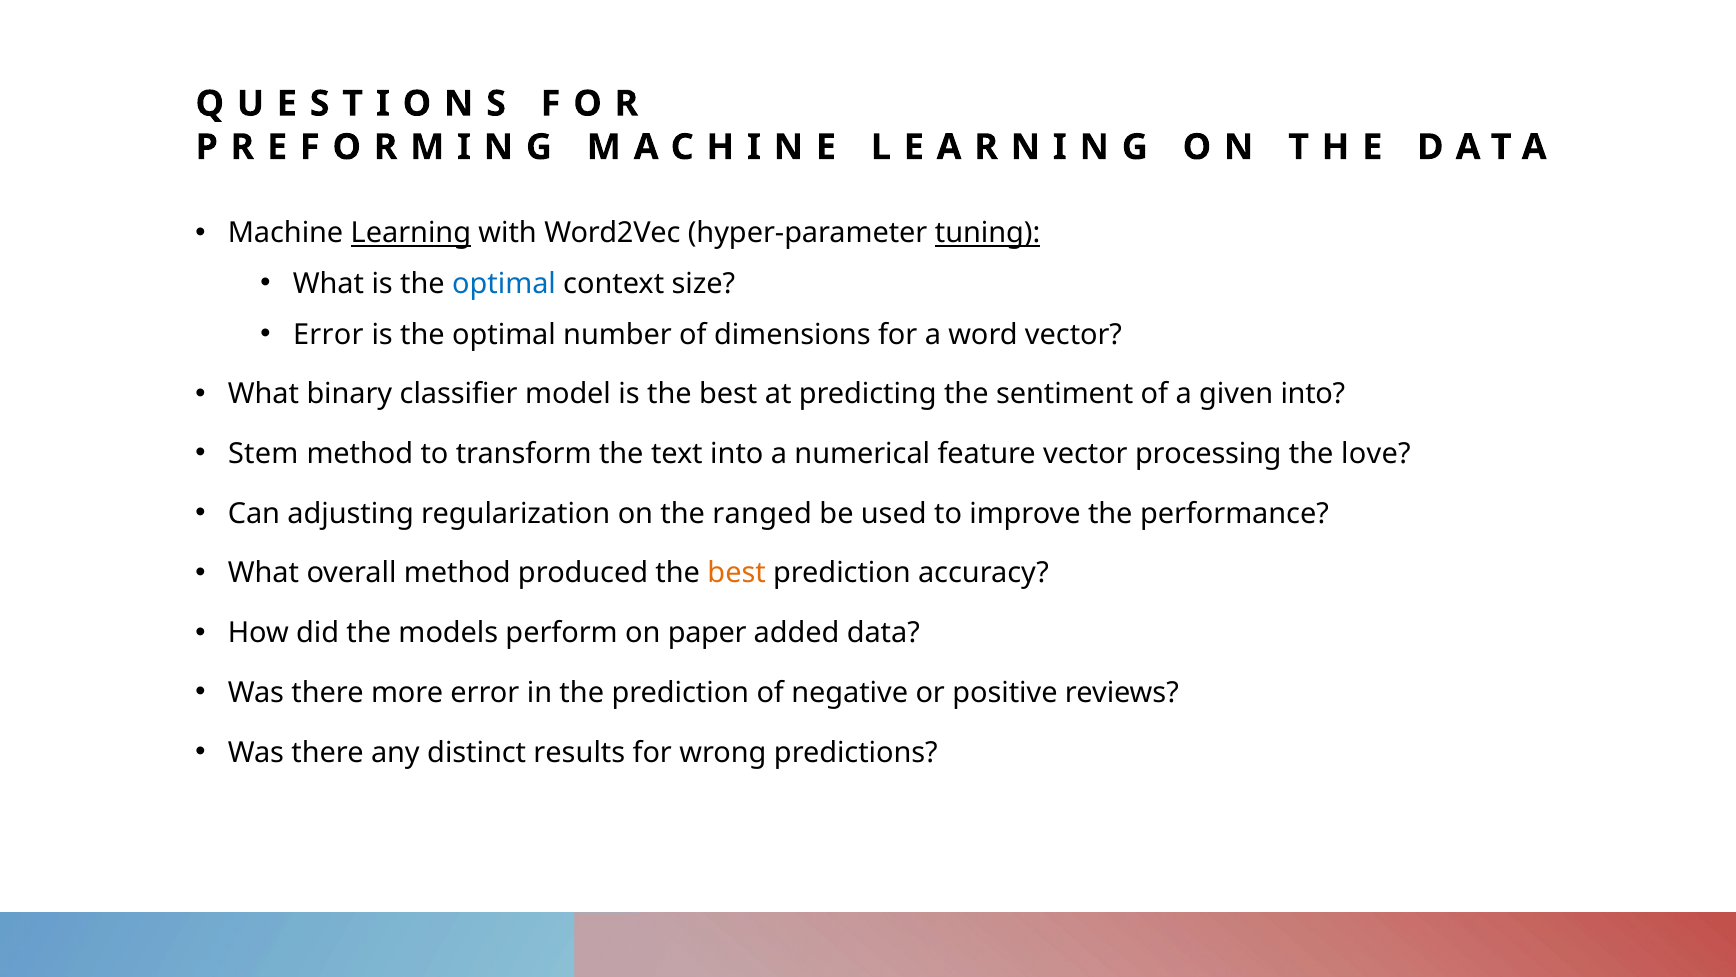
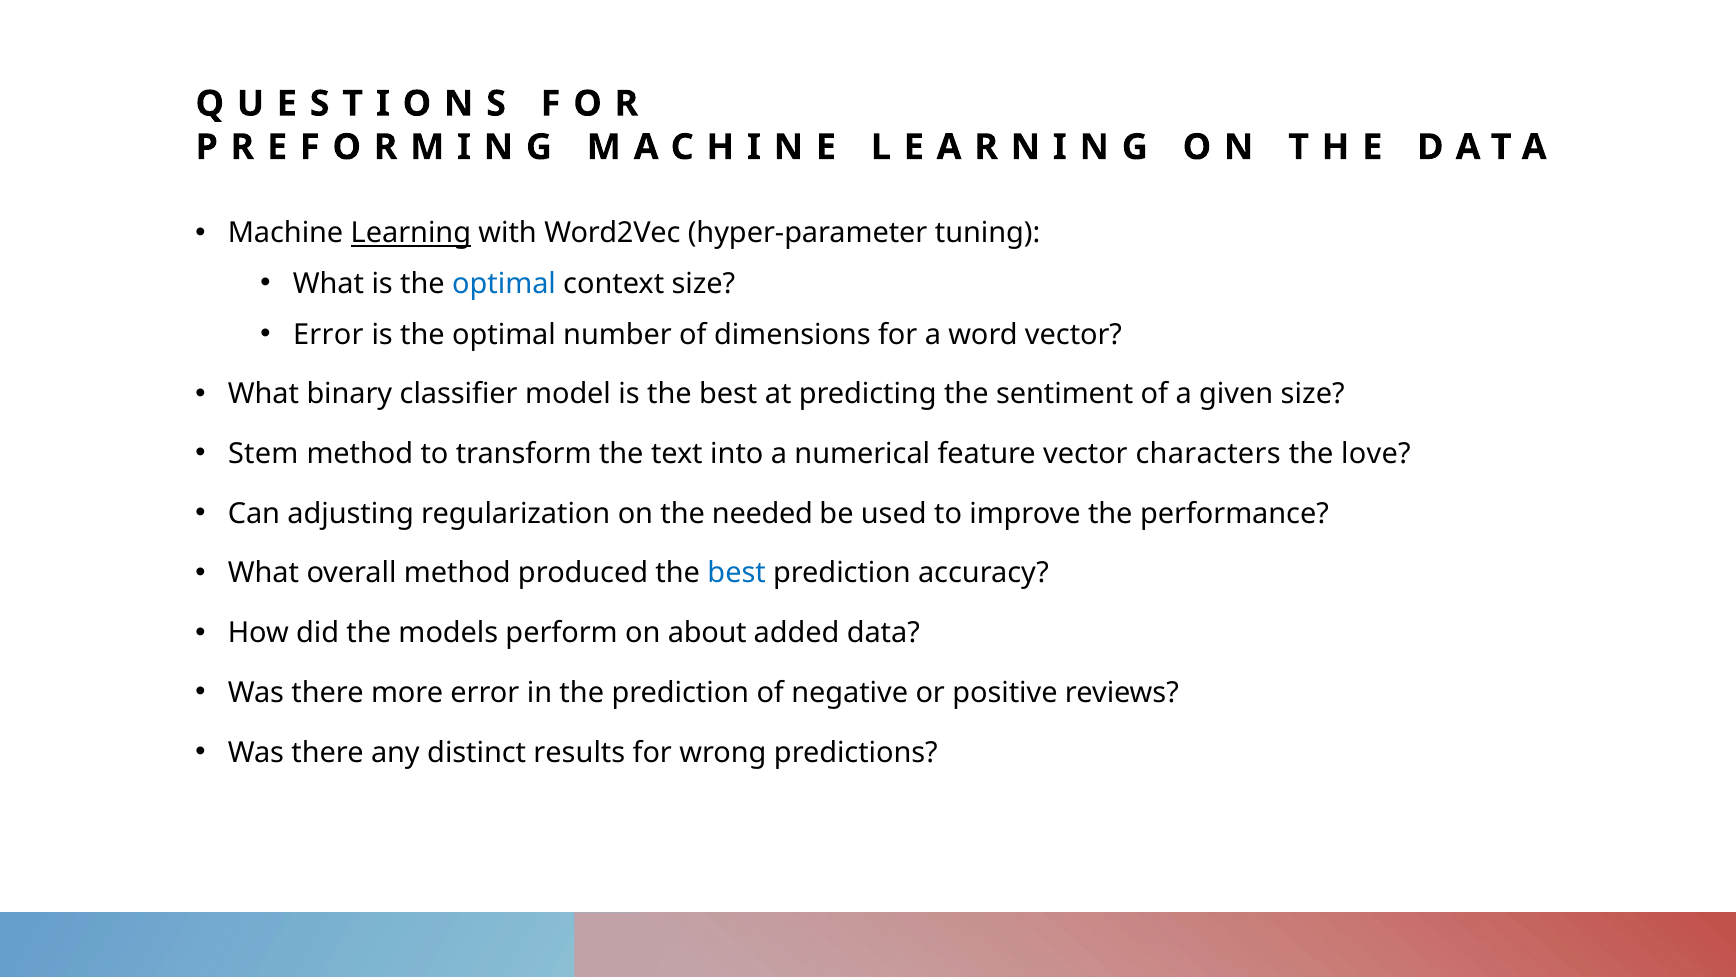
tuning underline: present -> none
given into: into -> size
processing: processing -> characters
ranged: ranged -> needed
best at (737, 573) colour: orange -> blue
paper: paper -> about
